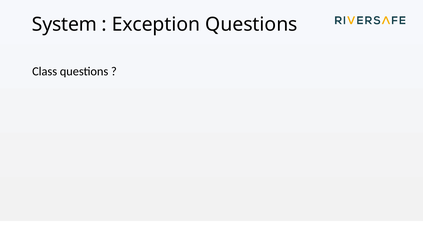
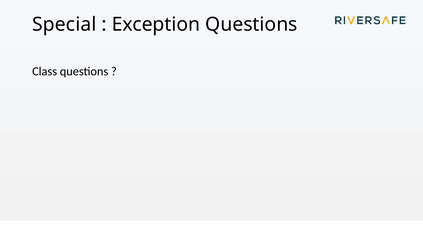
System: System -> Special
